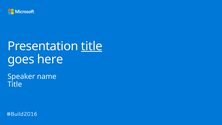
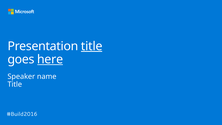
here underline: none -> present
